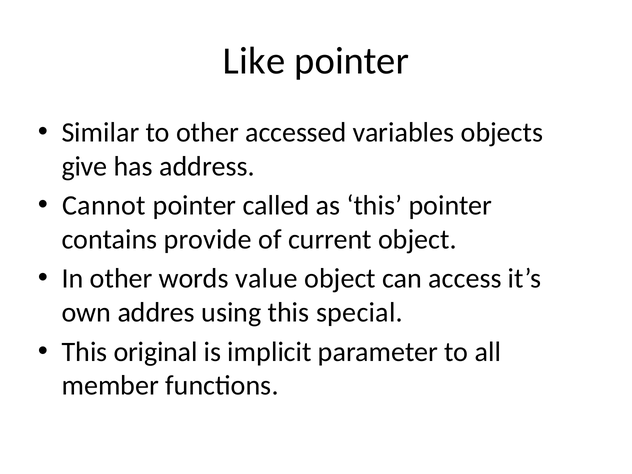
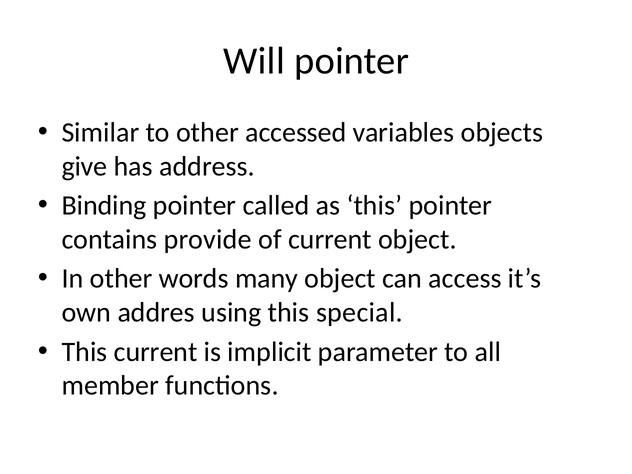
Like: Like -> Will
Cannot: Cannot -> Binding
value: value -> many
This original: original -> current
